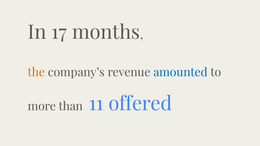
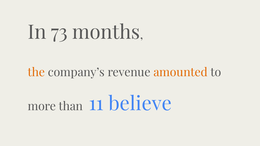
17: 17 -> 73
amounted colour: blue -> orange
offered: offered -> believe
